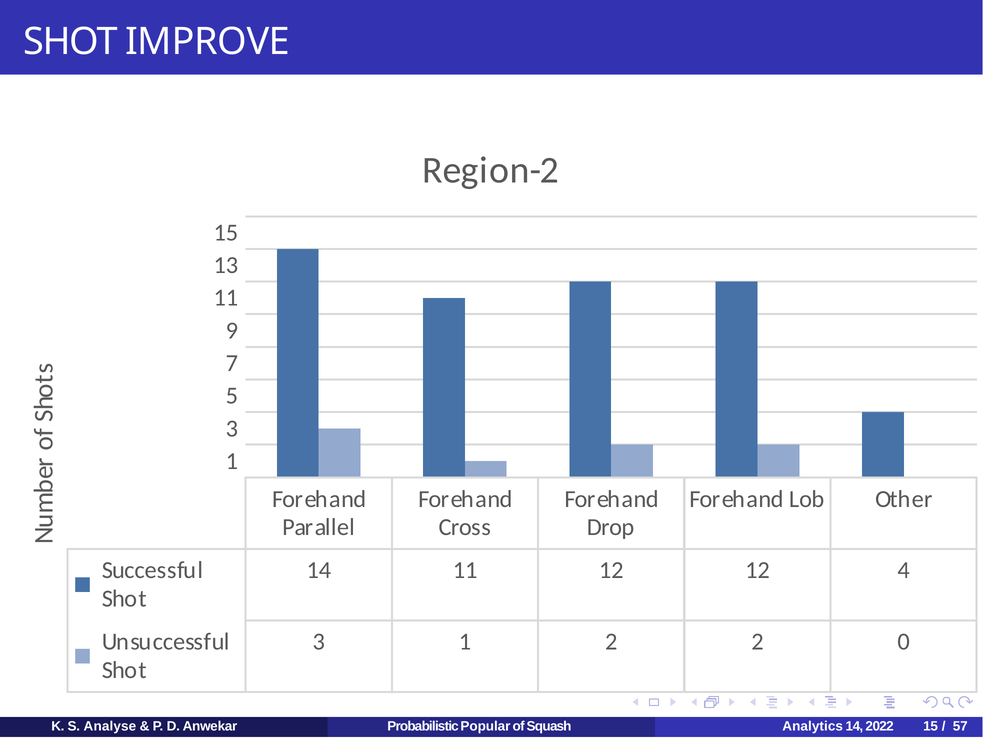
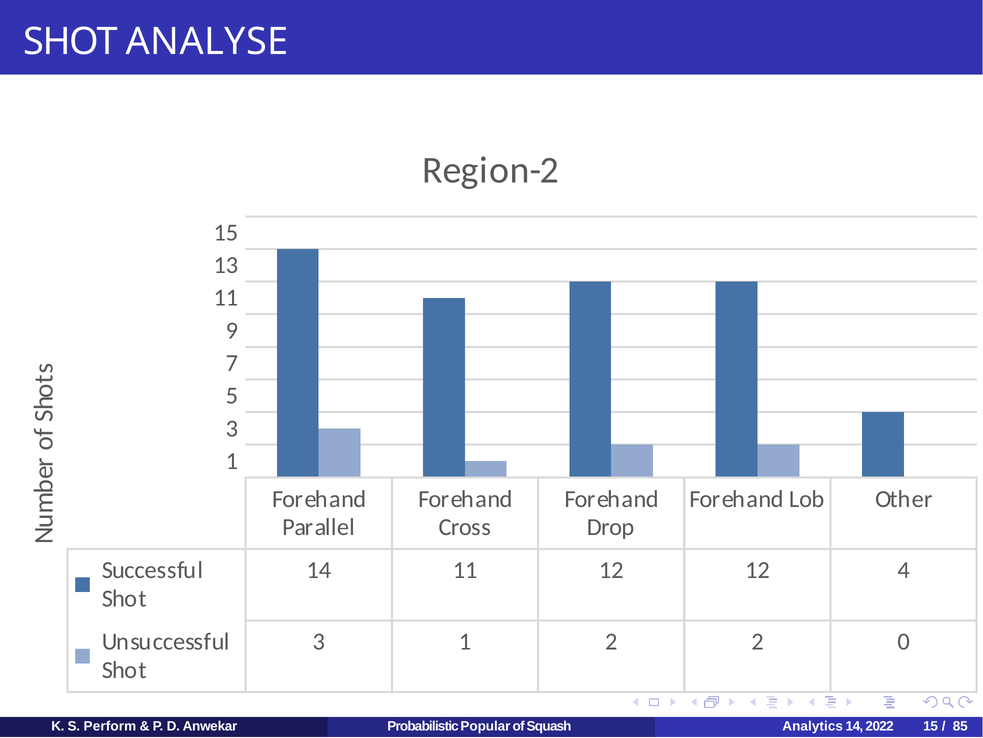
IMPROVE: IMPROVE -> ANALYSE
Analyse: Analyse -> Perform
57: 57 -> 85
